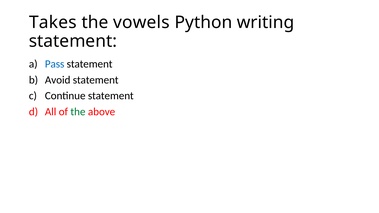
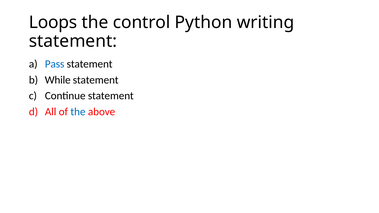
Takes: Takes -> Loops
vowels: vowels -> control
Avoid: Avoid -> While
the at (78, 112) colour: green -> blue
